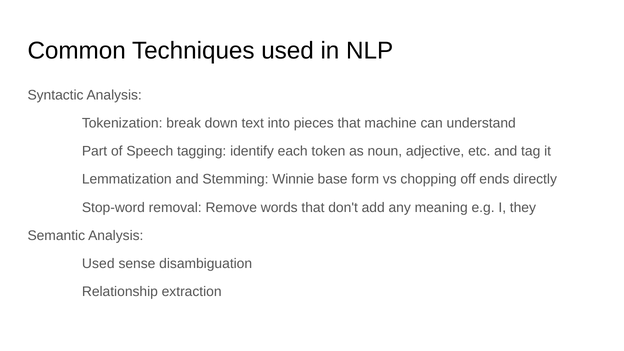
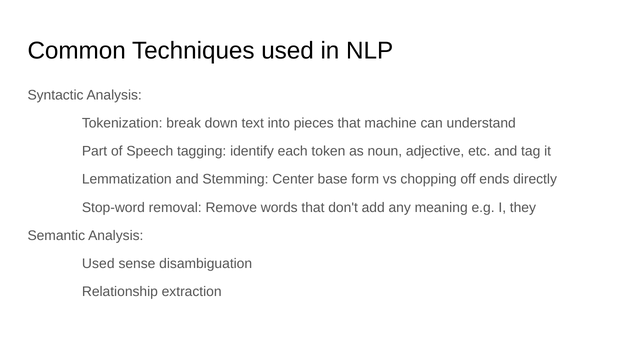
Winnie: Winnie -> Center
